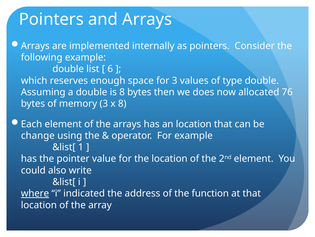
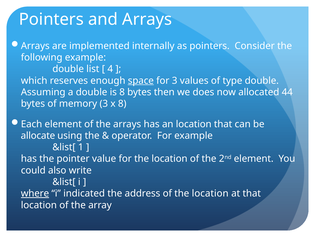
6: 6 -> 4
space underline: none -> present
76: 76 -> 44
change: change -> allocate
of the function: function -> location
